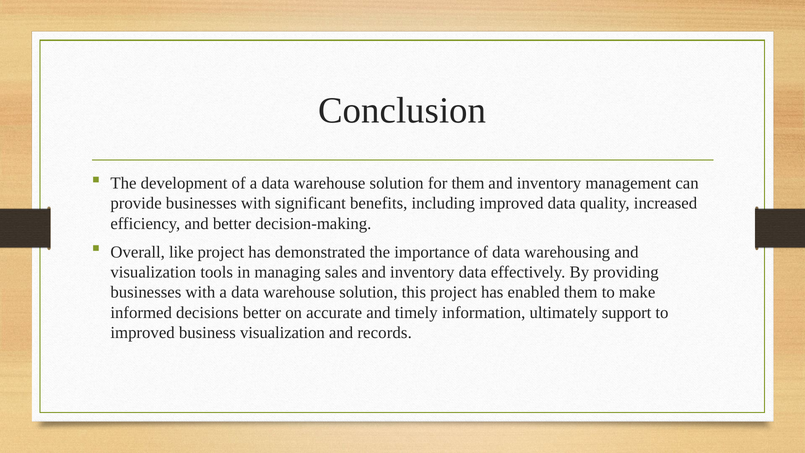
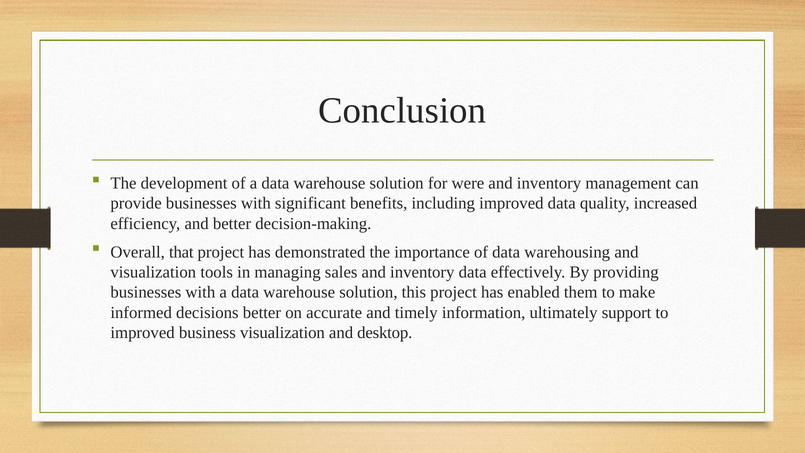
for them: them -> were
like: like -> that
records: records -> desktop
